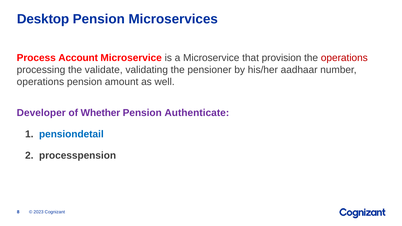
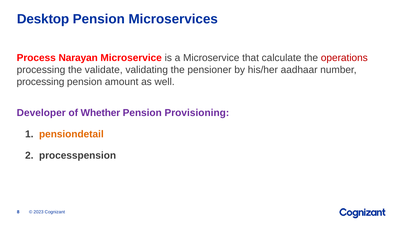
Account: Account -> Narayan
provision: provision -> calculate
operations at (40, 82): operations -> processing
Authenticate: Authenticate -> Provisioning
pensiondetail colour: blue -> orange
